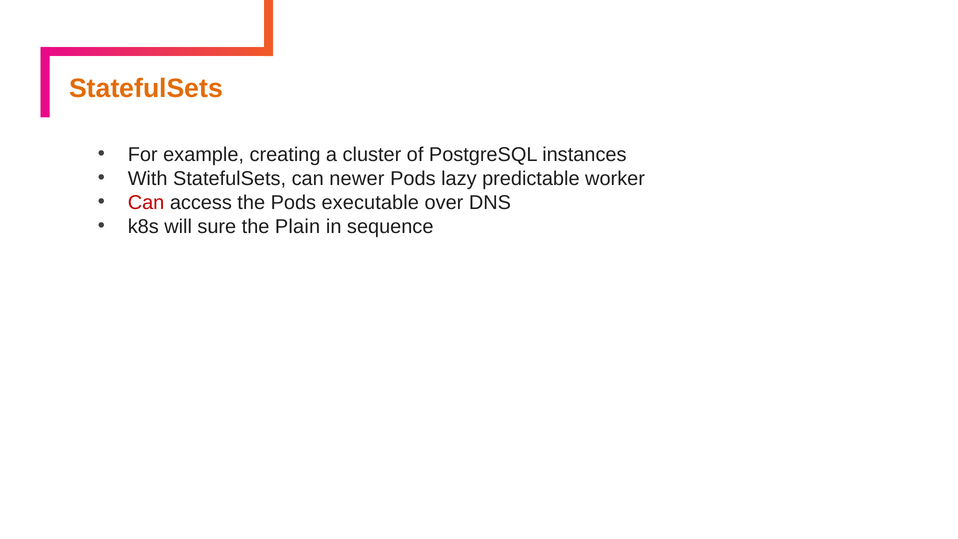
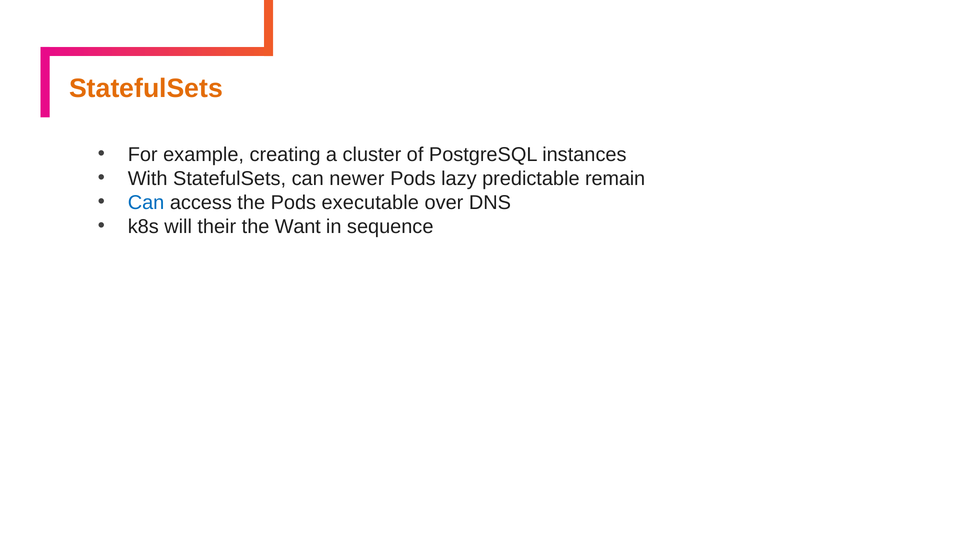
worker: worker -> remain
Can at (146, 202) colour: red -> blue
sure: sure -> their
Plain: Plain -> Want
